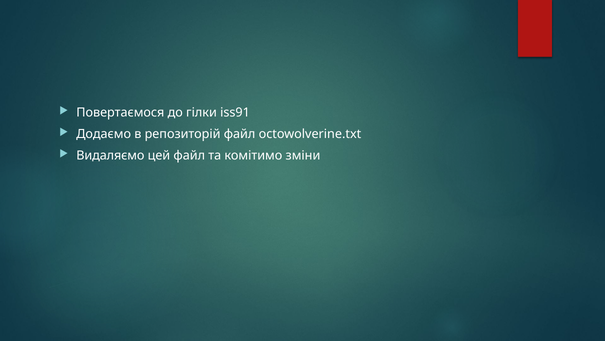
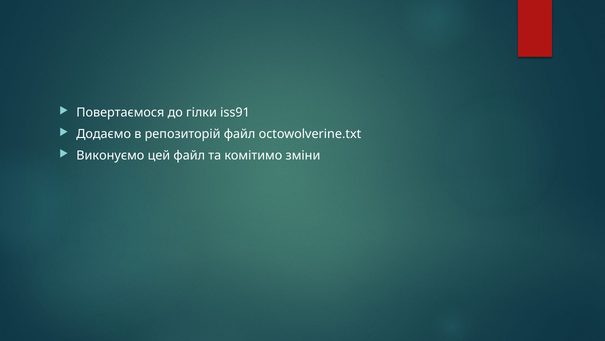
Видаляємо: Видаляємо -> Виконуємо
